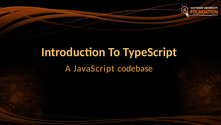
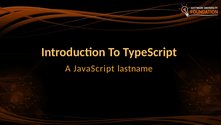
codebase: codebase -> lastname
